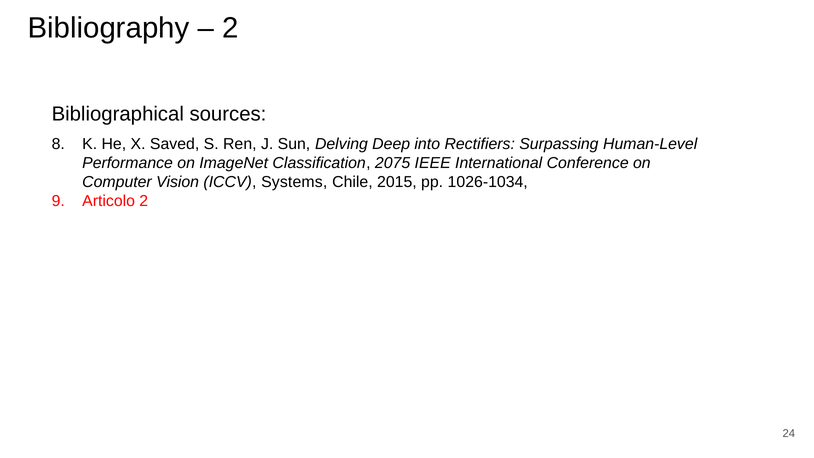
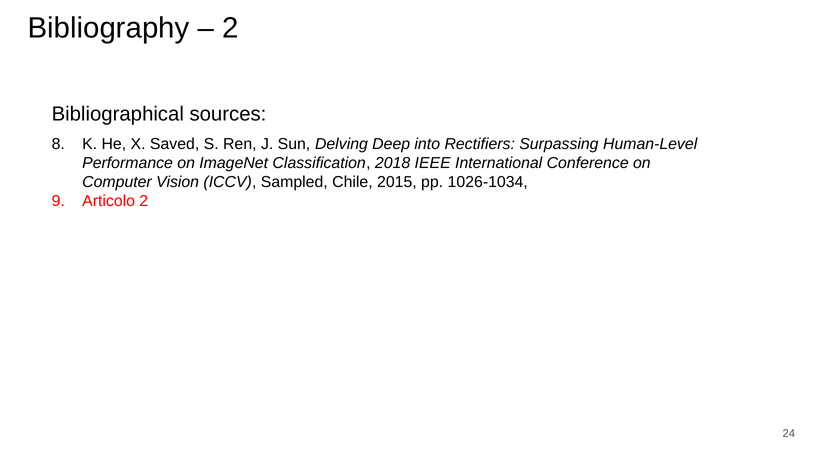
2075: 2075 -> 2018
Systems: Systems -> Sampled
